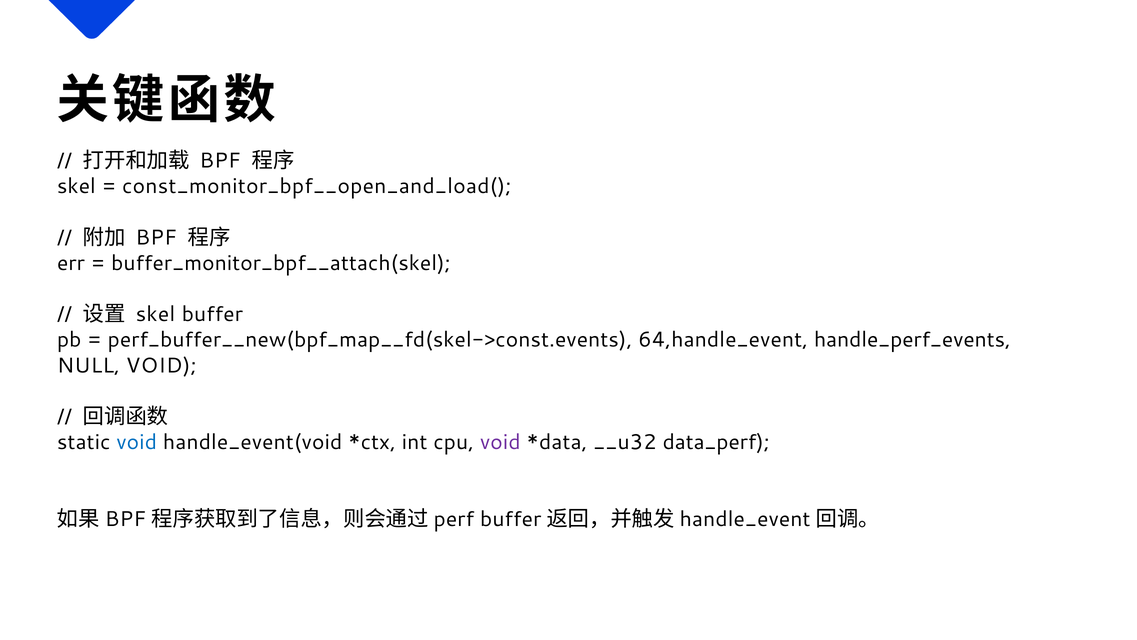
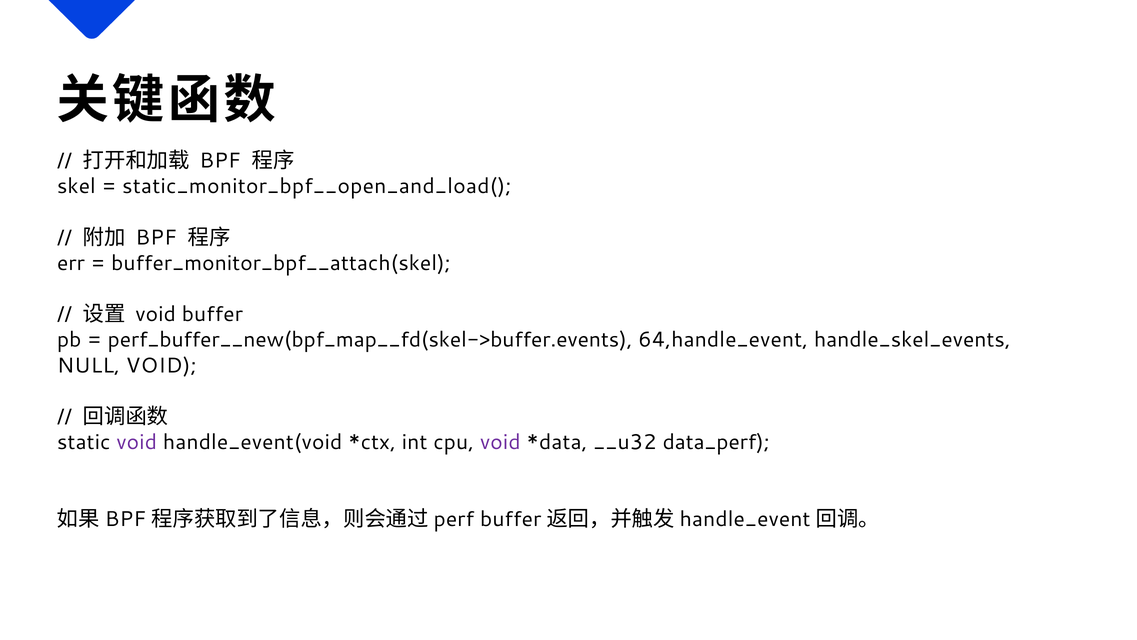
const_monitor_bpf__open_and_load(: const_monitor_bpf__open_and_load( -> static_monitor_bpf__open_and_load(
skel at (155, 314): skel -> void
perf_buffer__new(bpf_map__fd(skel->const.events: perf_buffer__new(bpf_map__fd(skel->const.events -> perf_buffer__new(bpf_map__fd(skel->buffer.events
handle_perf_events: handle_perf_events -> handle_skel_events
void at (137, 442) colour: blue -> purple
